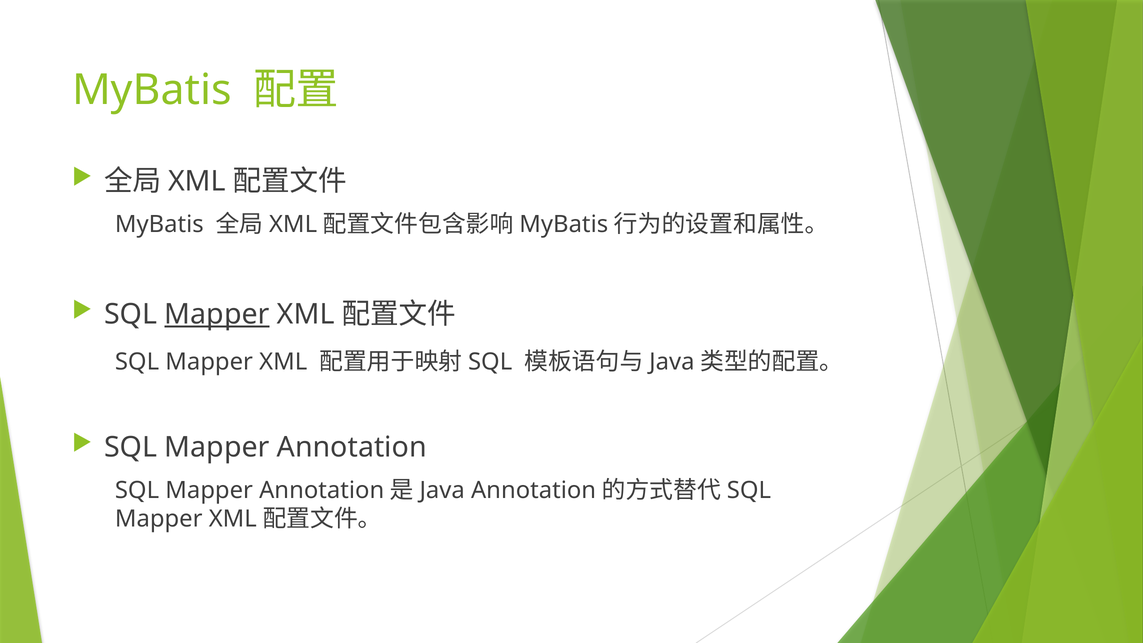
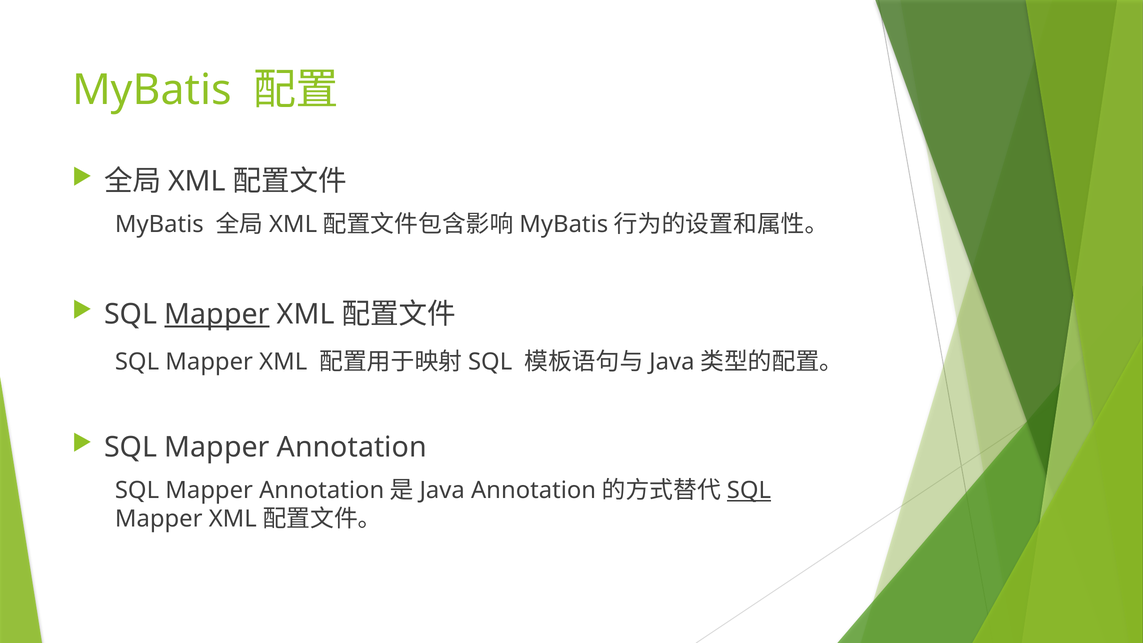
SQL at (749, 490) underline: none -> present
